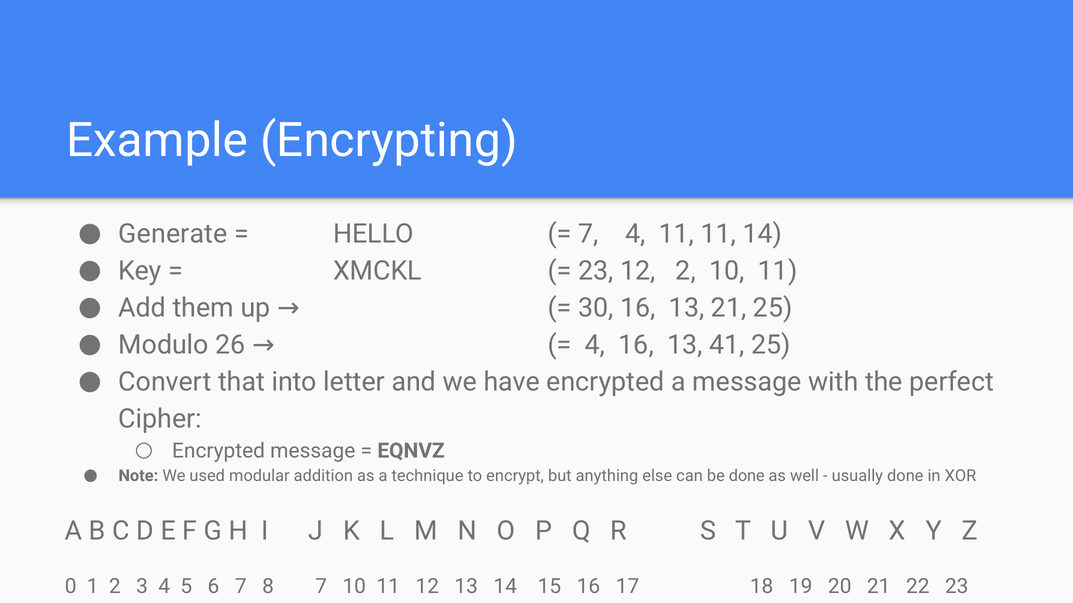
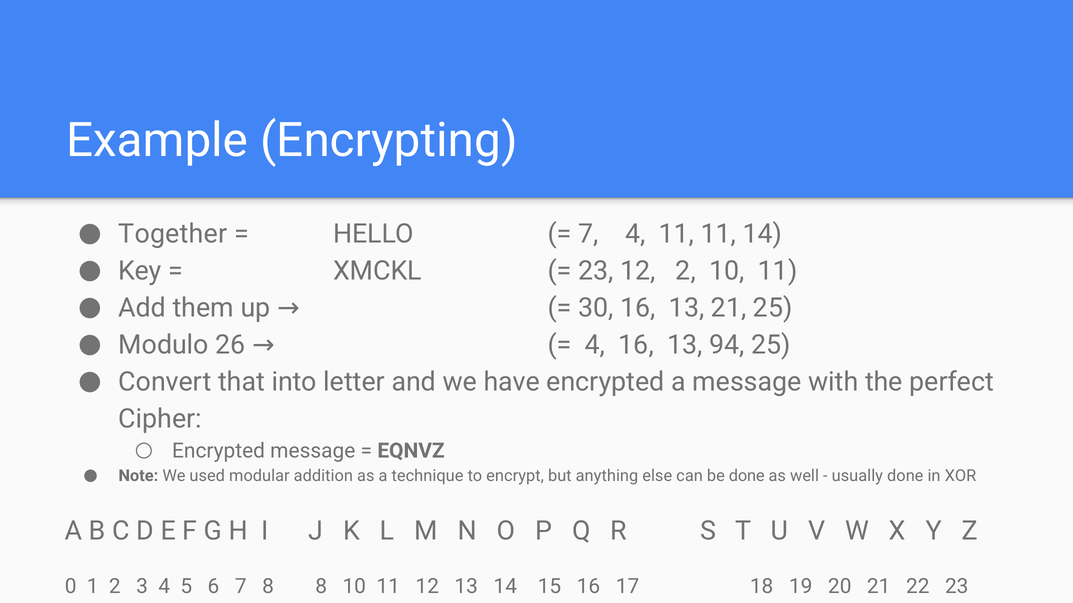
Generate: Generate -> Together
41: 41 -> 94
8 7: 7 -> 8
